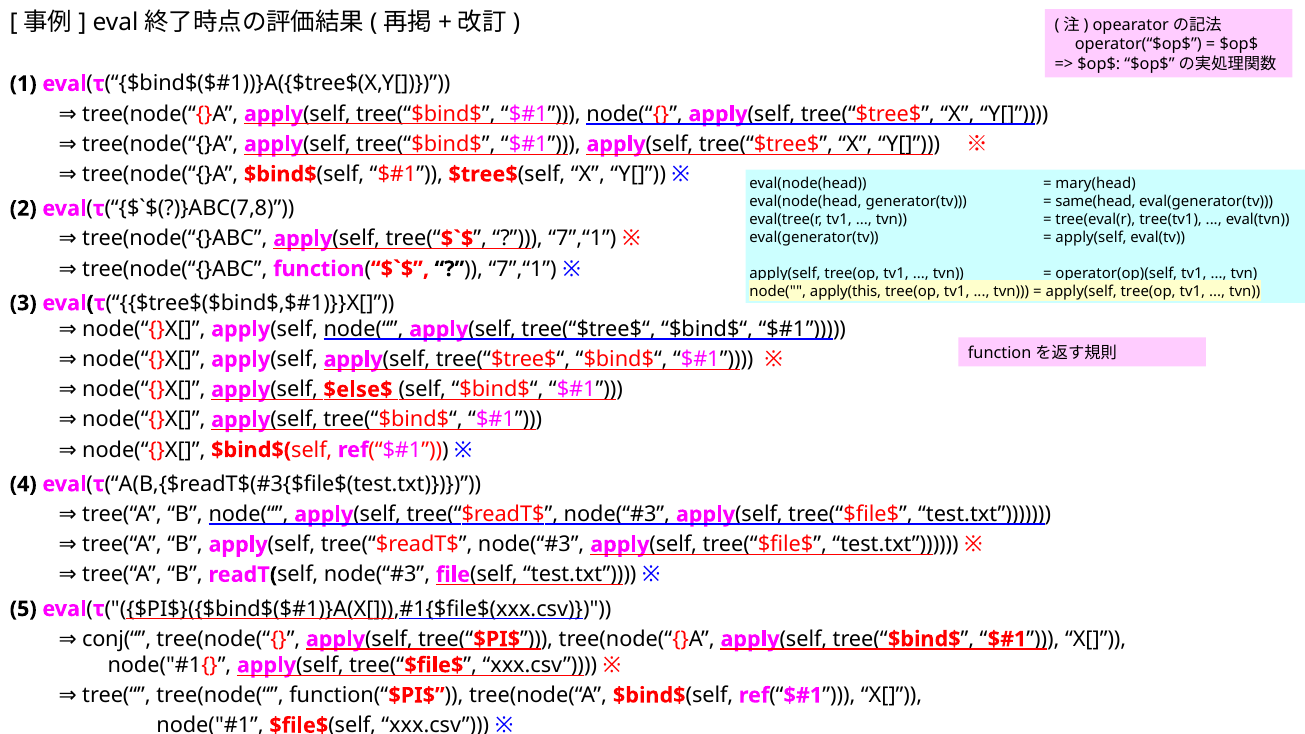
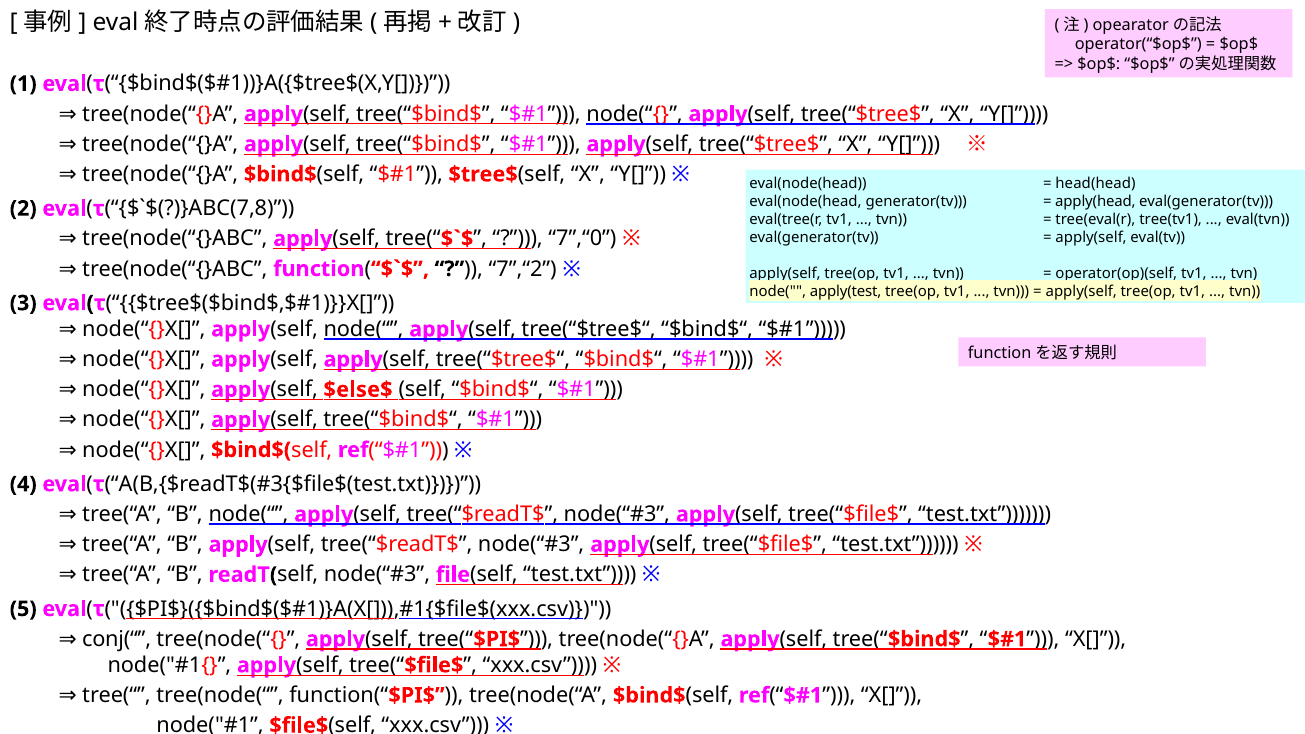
mary(head: mary(head -> head(head
same(head: same(head -> apply(head
7”,“1 at (582, 239): 7”,“1 -> 7”,“0
7”,“1 at (523, 269): 7”,“1 -> 7”,“2
apply(this: apply(this -> apply(test
